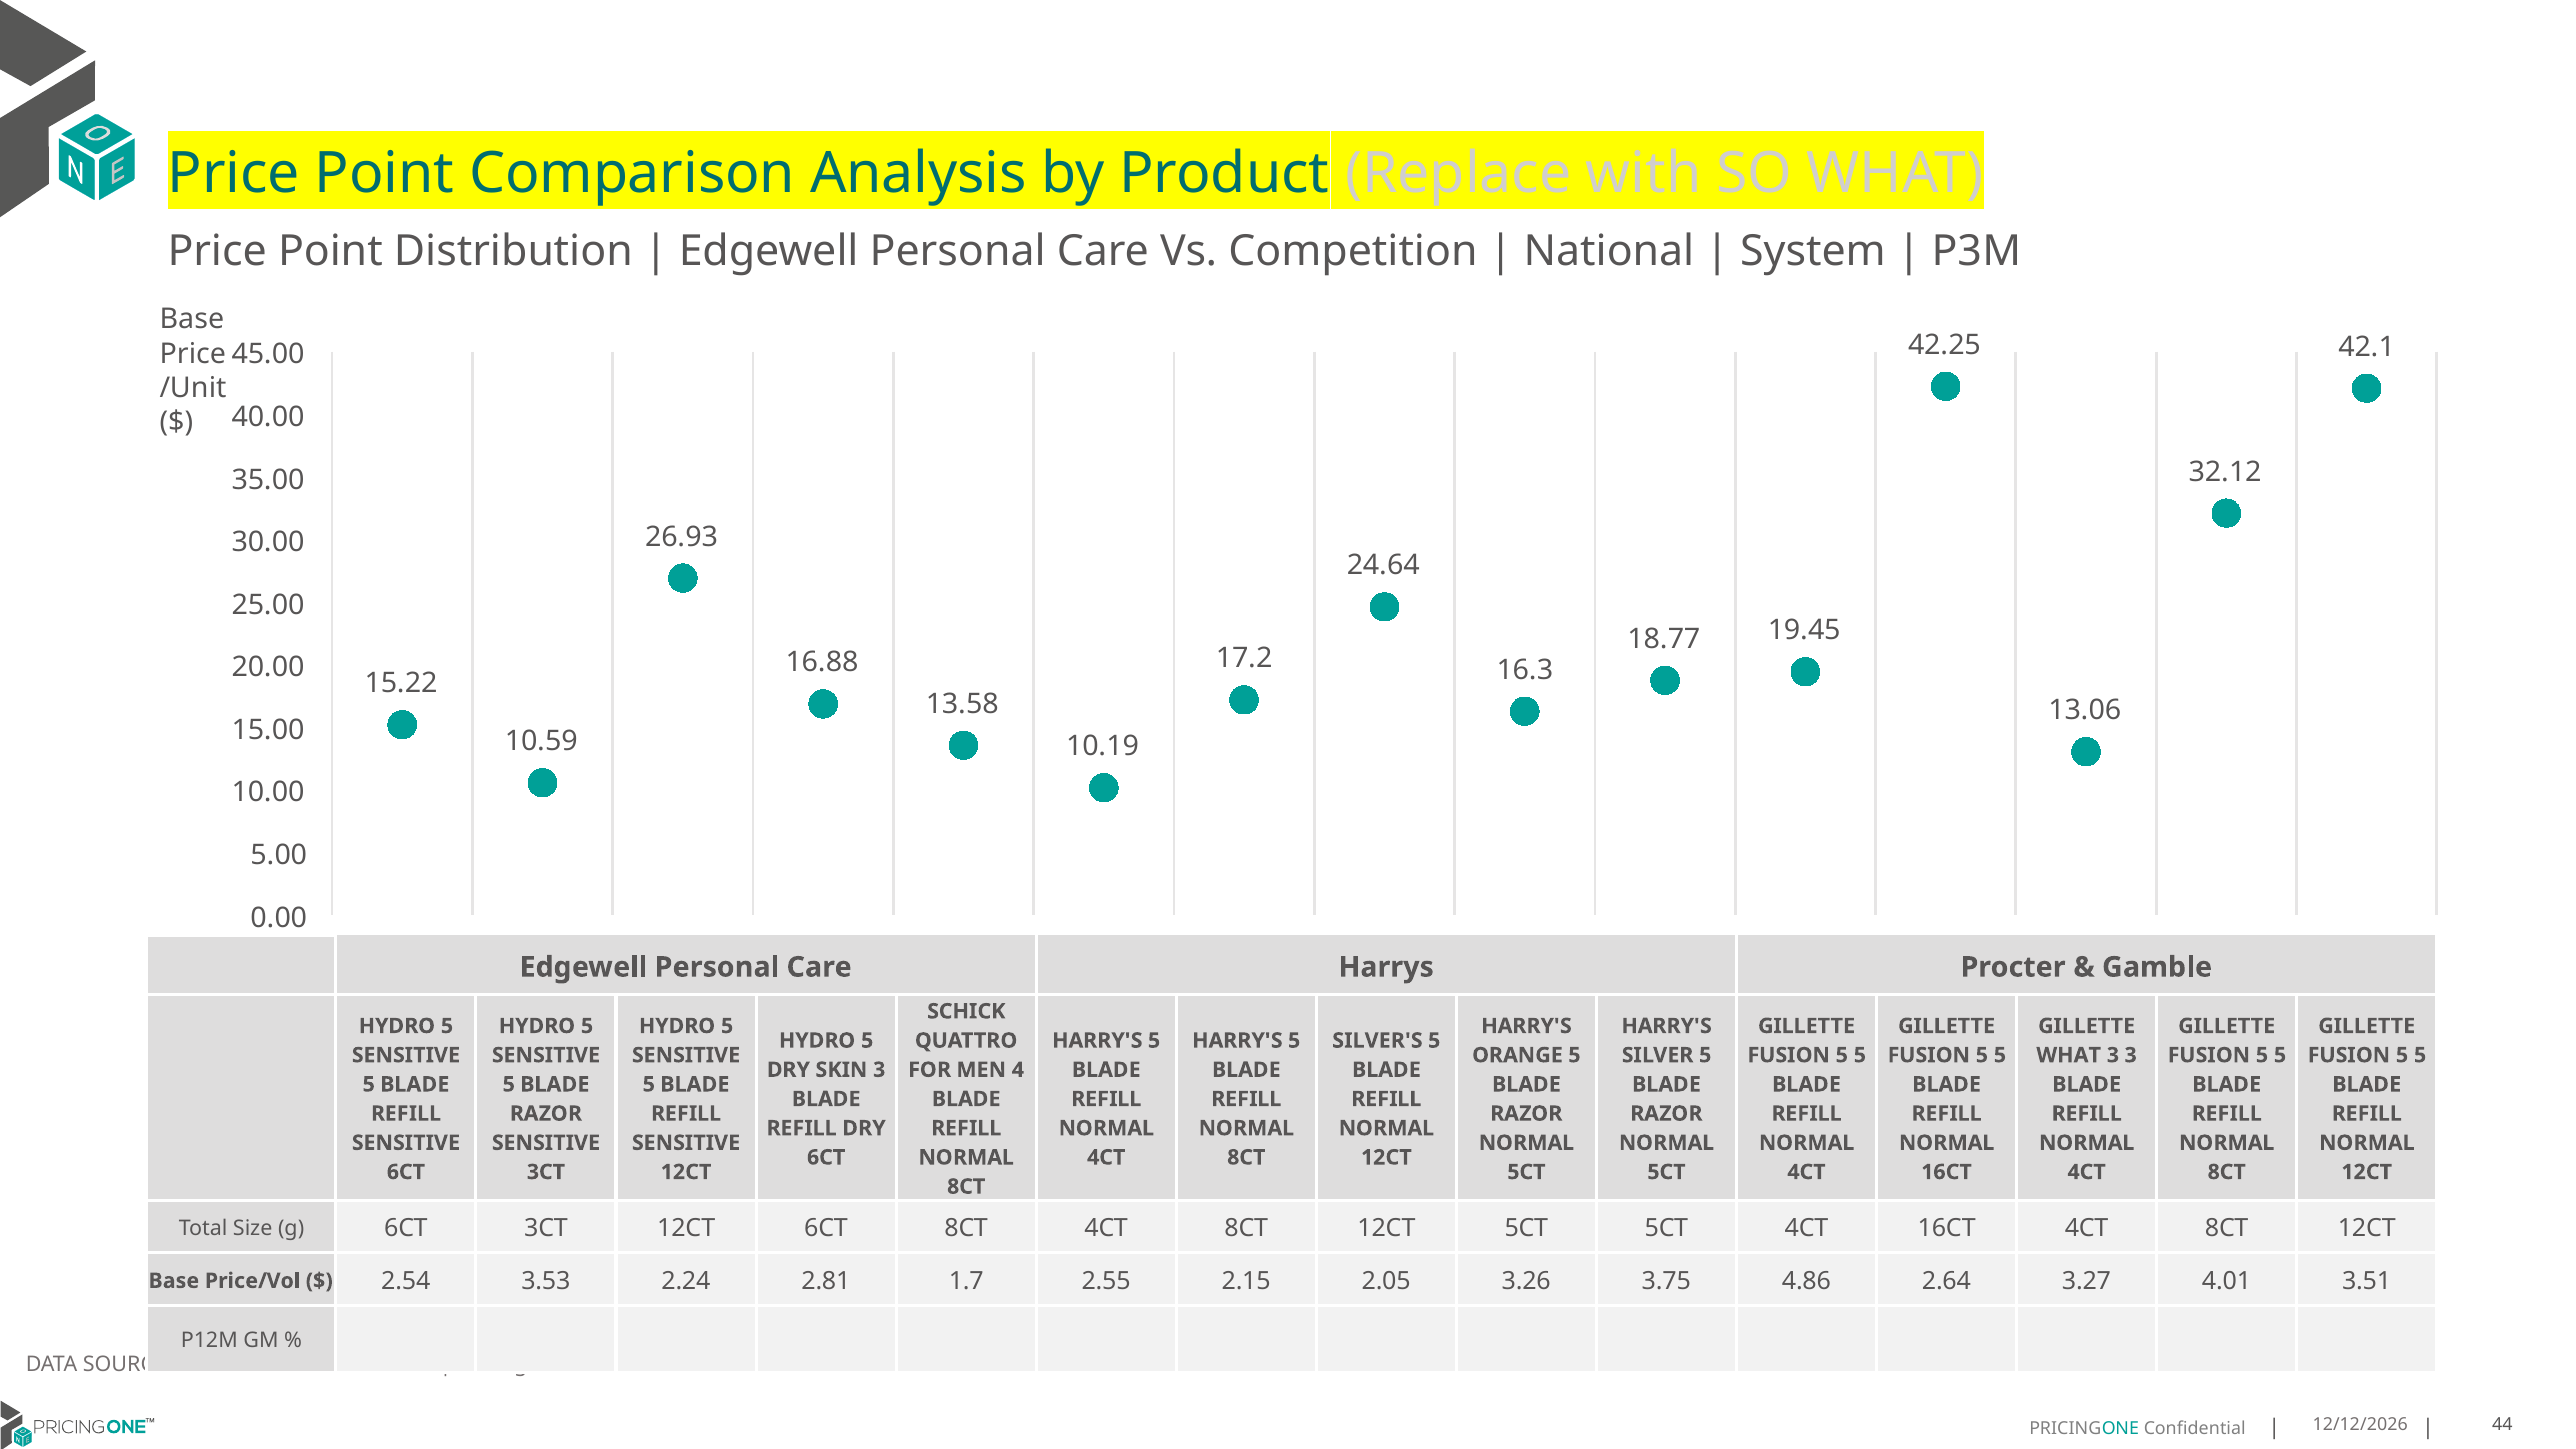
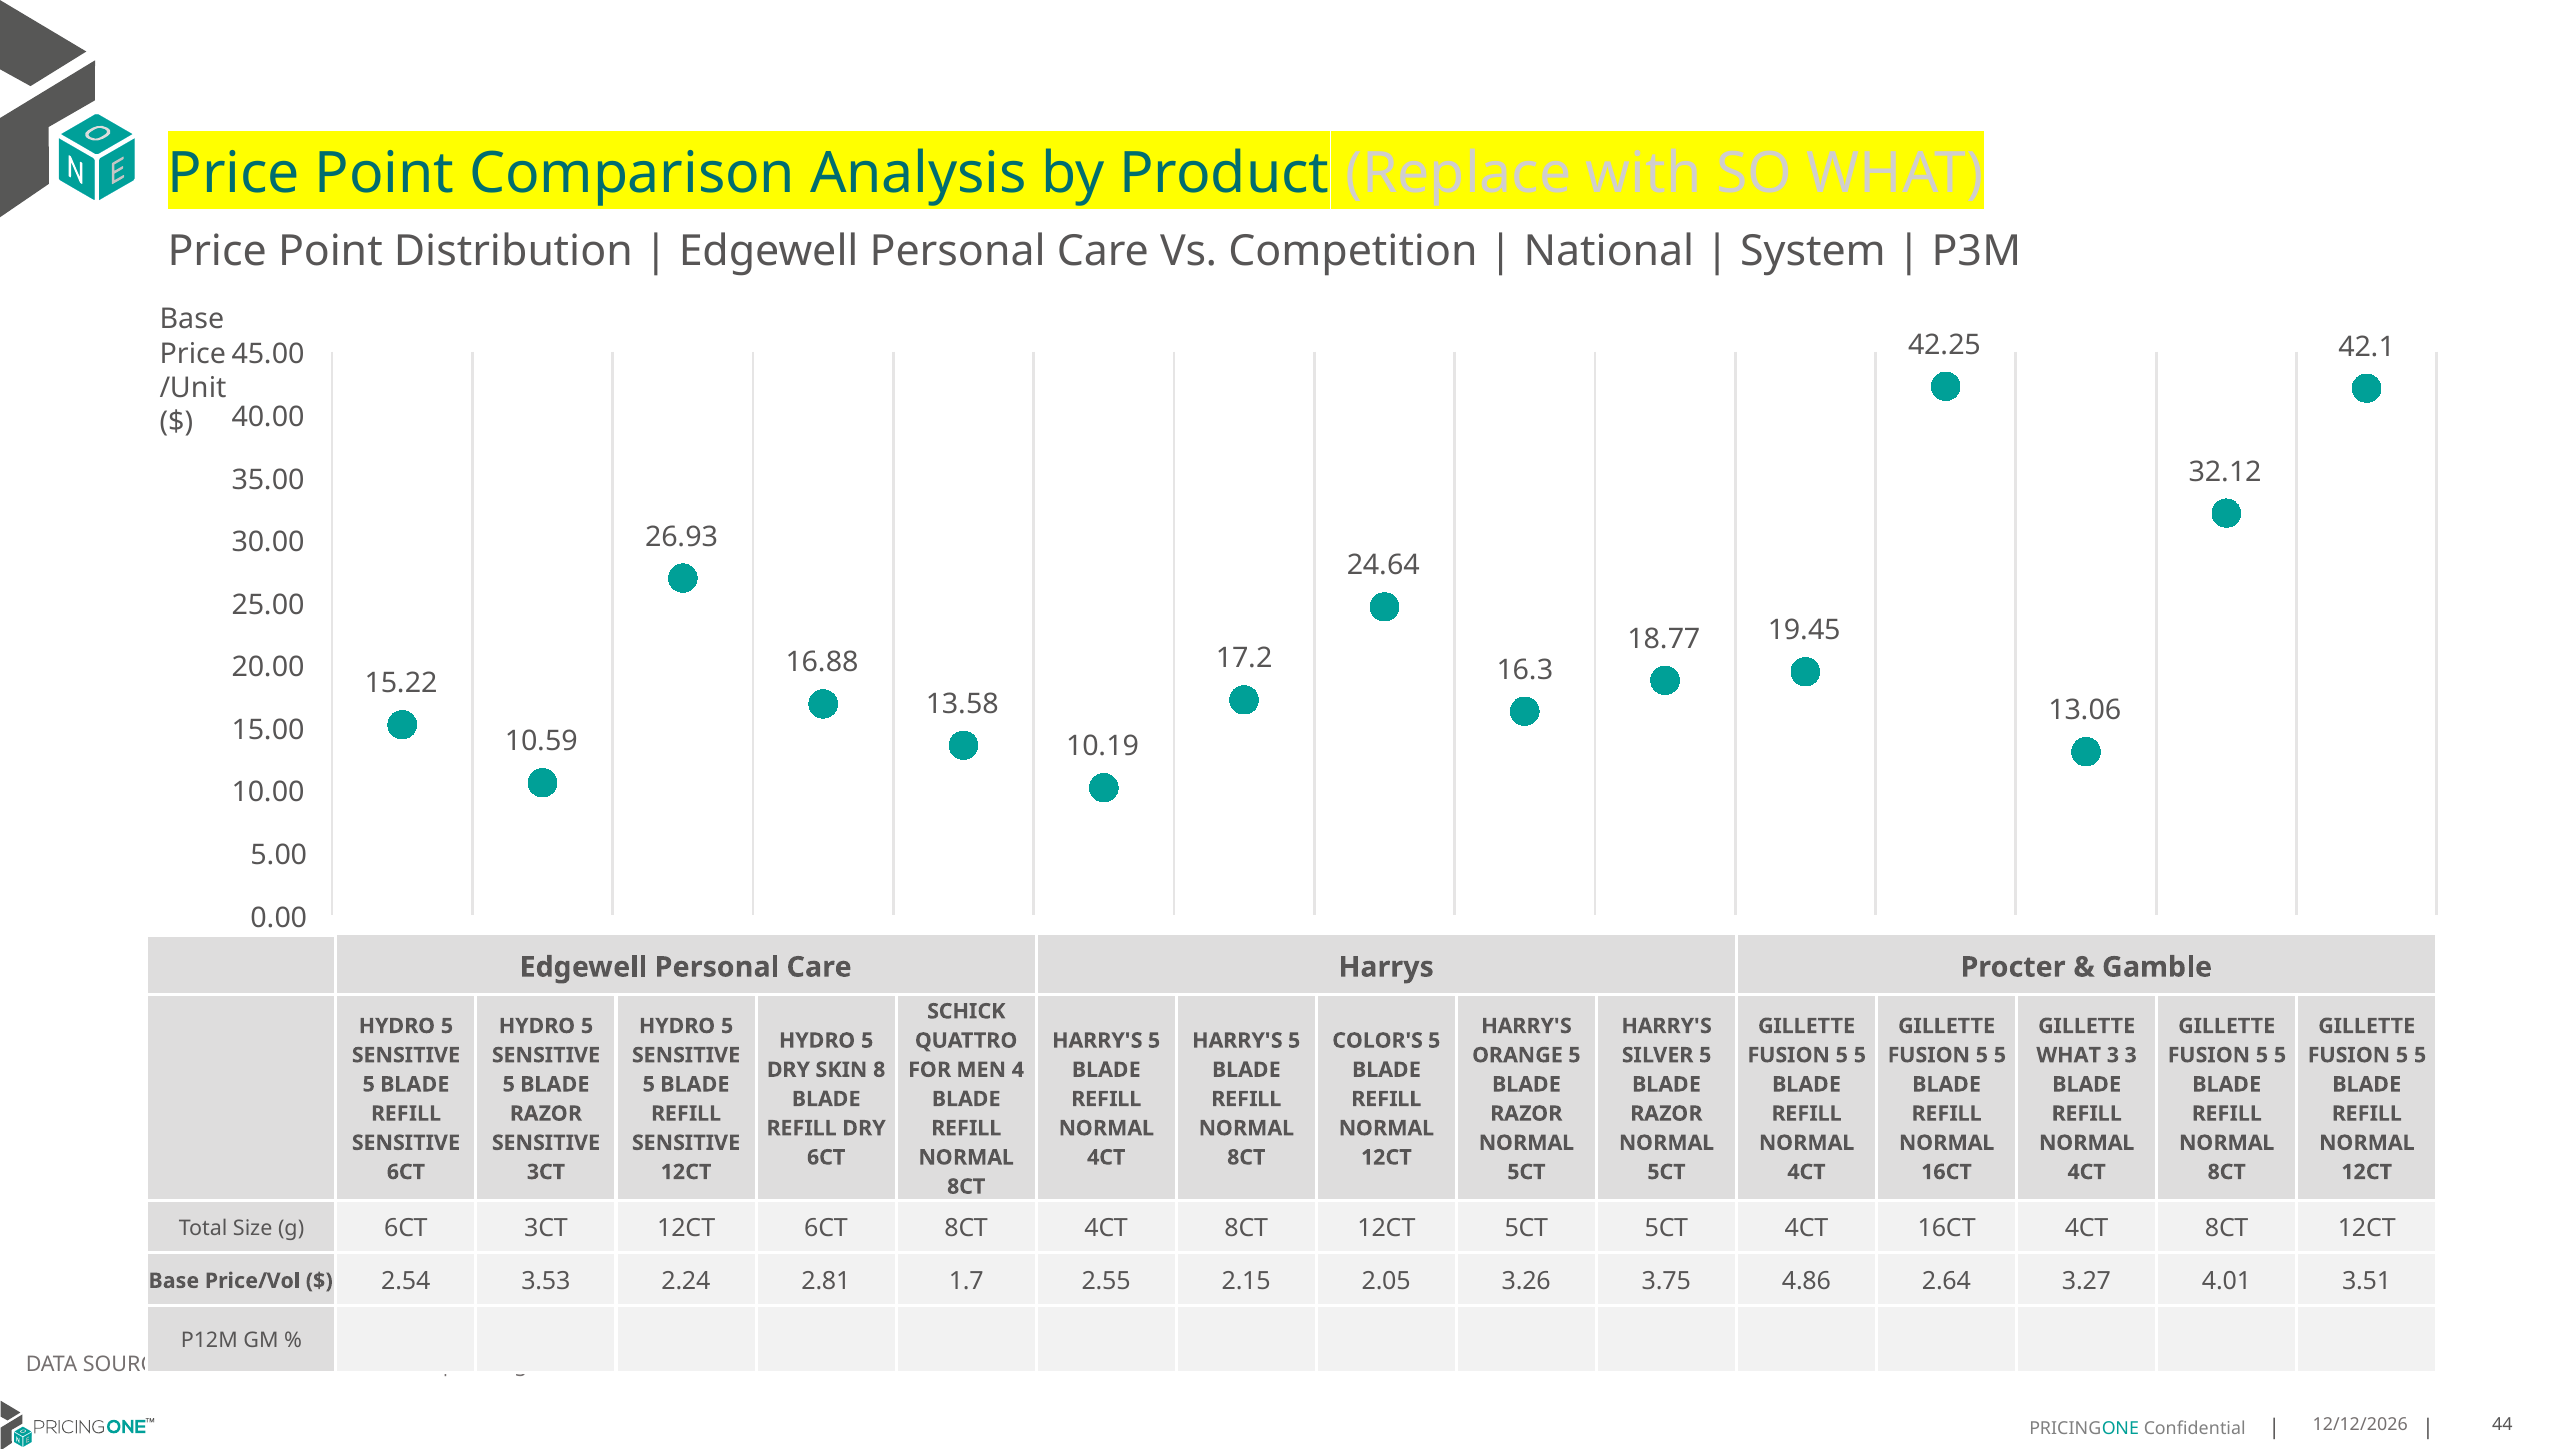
SILVER'S: SILVER'S -> COLOR'S
SKIN 3: 3 -> 8
